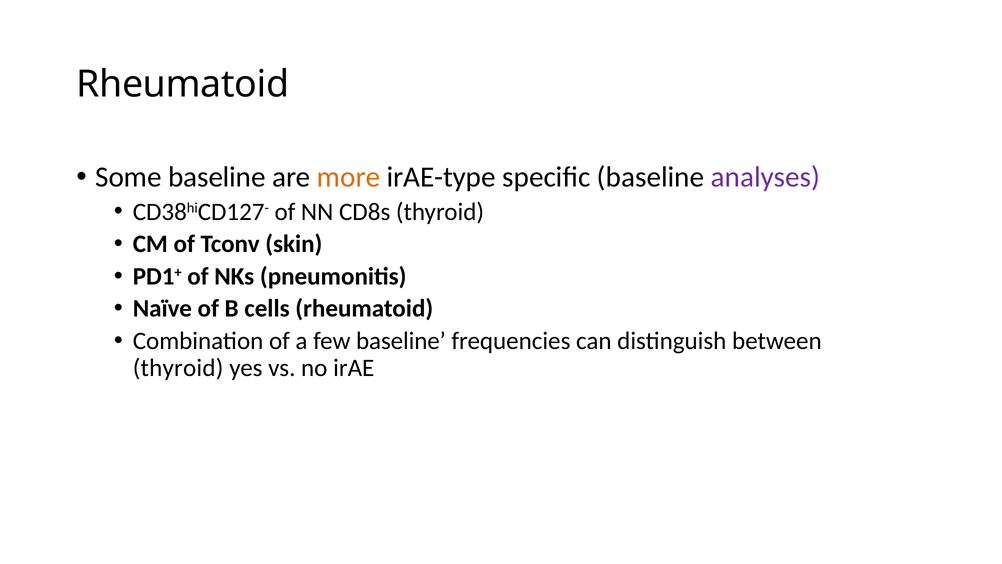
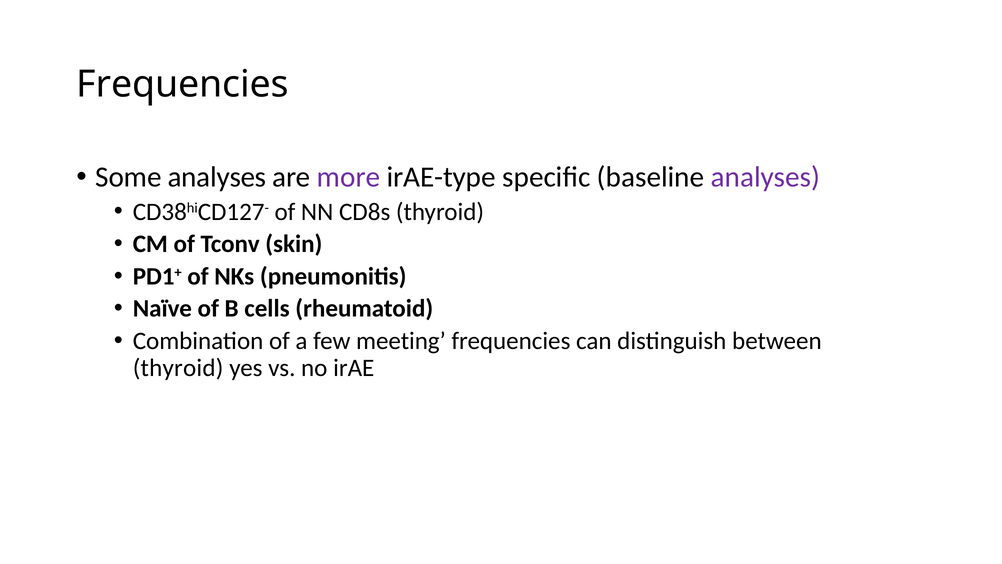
Rheumatoid at (183, 84): Rheumatoid -> Frequencies
Some baseline: baseline -> analyses
more colour: orange -> purple
few baseline: baseline -> meeting
